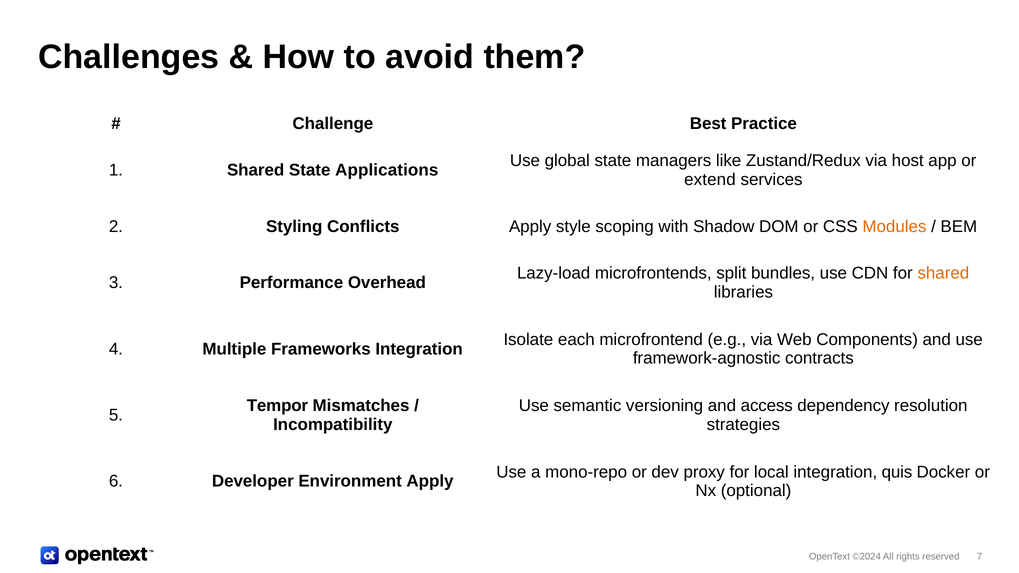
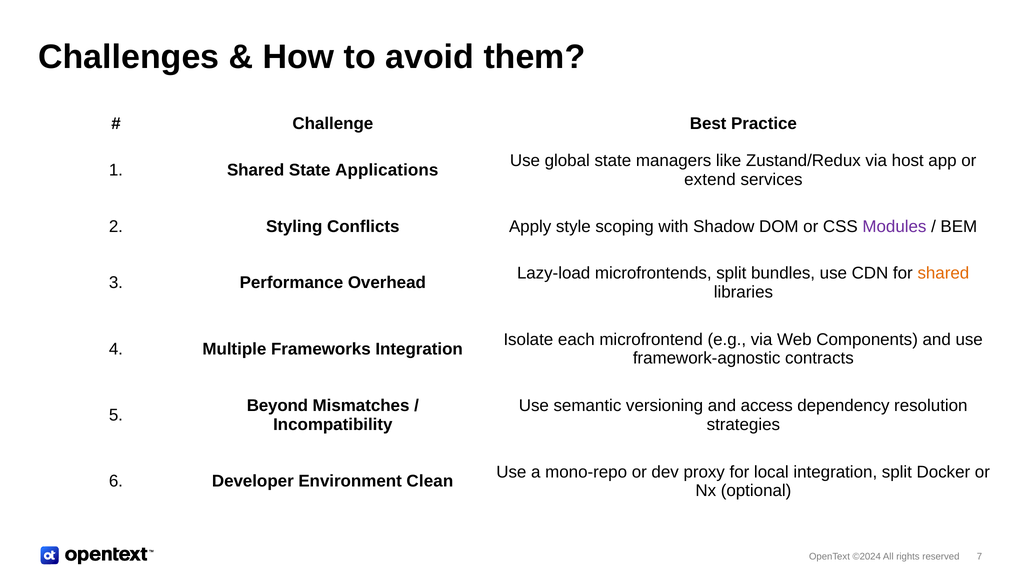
Modules colour: orange -> purple
Tempor: Tempor -> Beyond
integration quis: quis -> split
Environment Apply: Apply -> Clean
